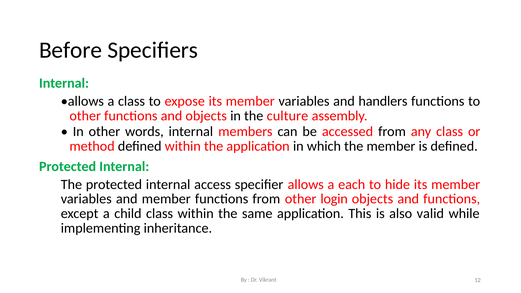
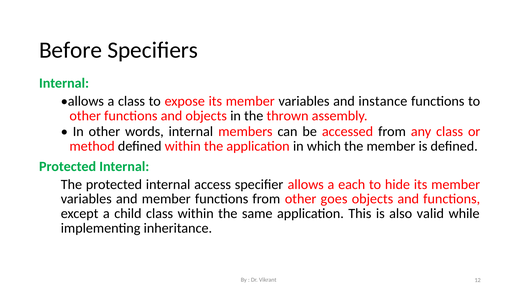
handlers: handlers -> instance
culture: culture -> thrown
login: login -> goes
